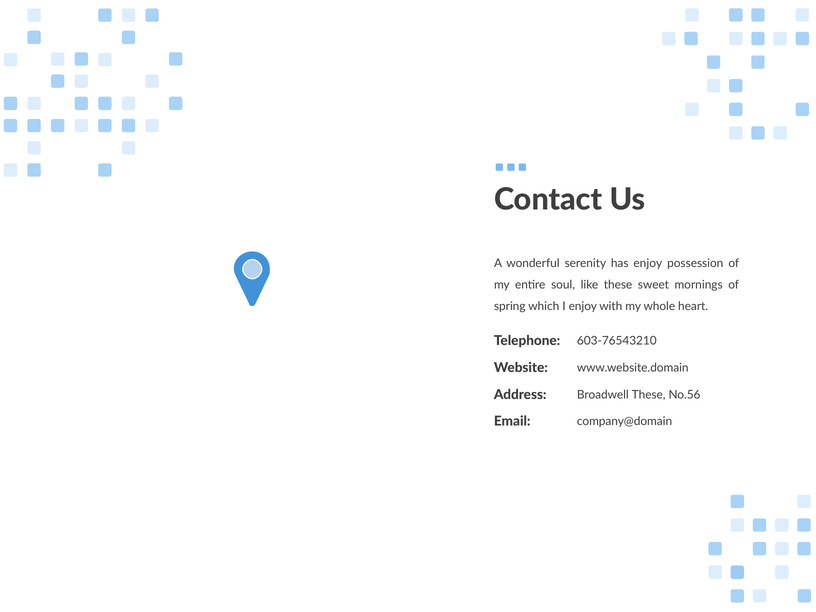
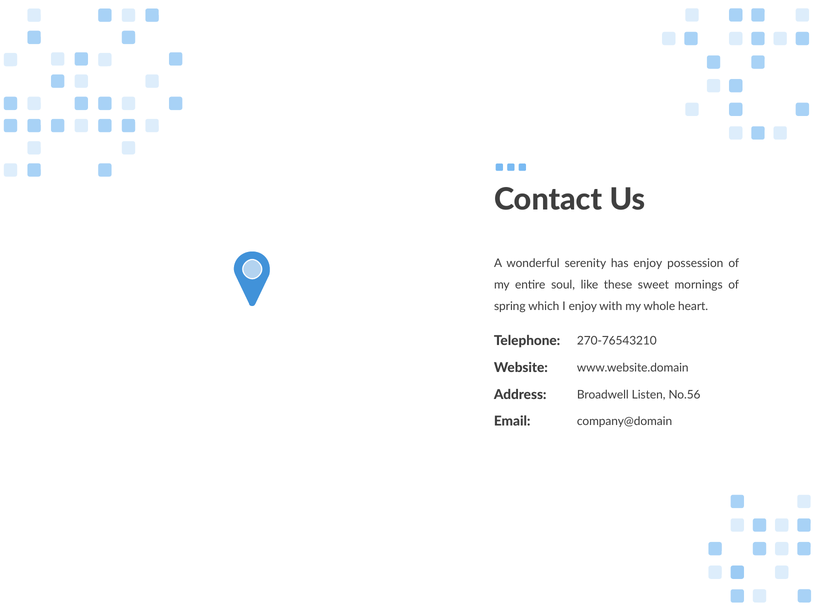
603-76543210: 603-76543210 -> 270-76543210
Broadwell These: These -> Listen
